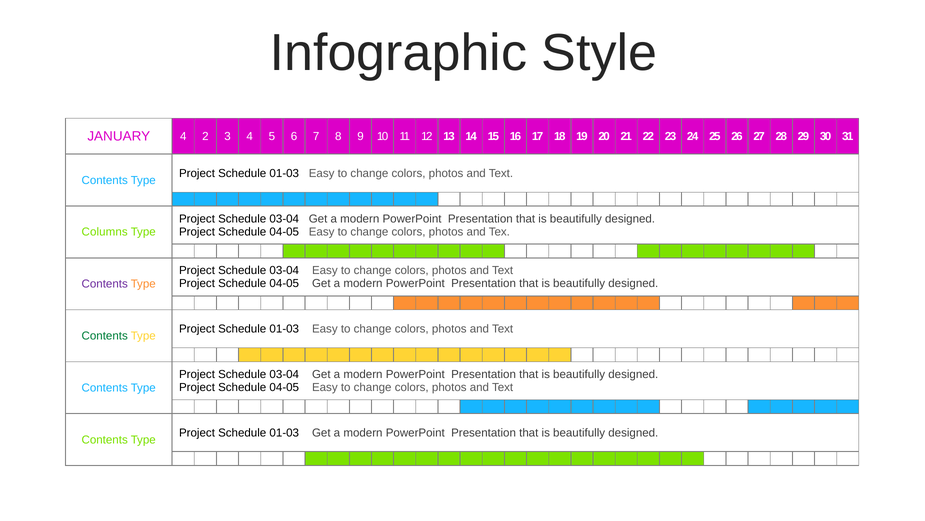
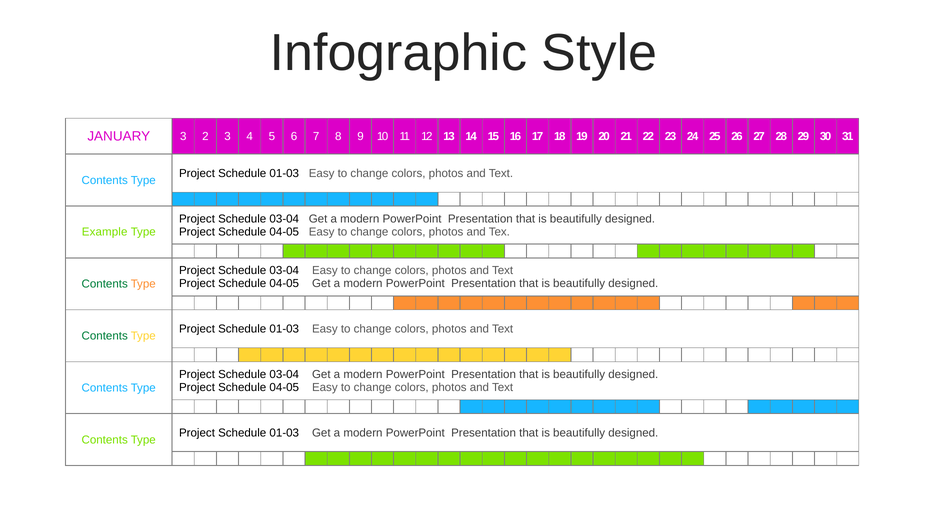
JANUARY 4: 4 -> 3
Columns: Columns -> Example
Contents at (105, 284) colour: purple -> green
